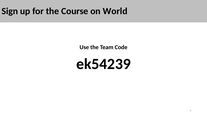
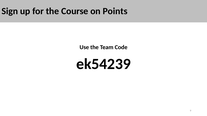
World: World -> Points
